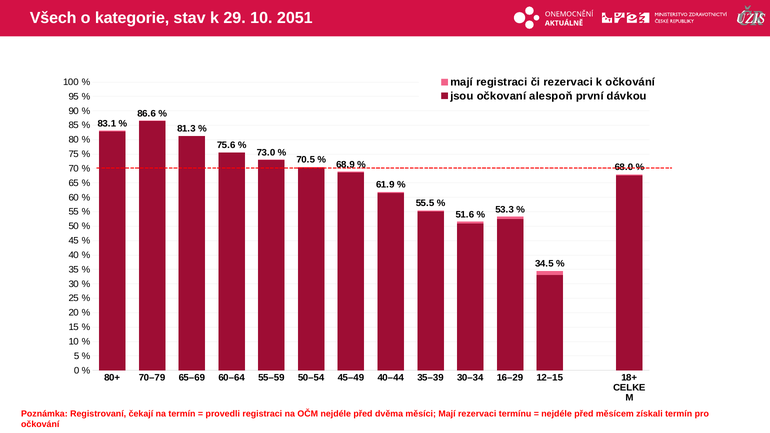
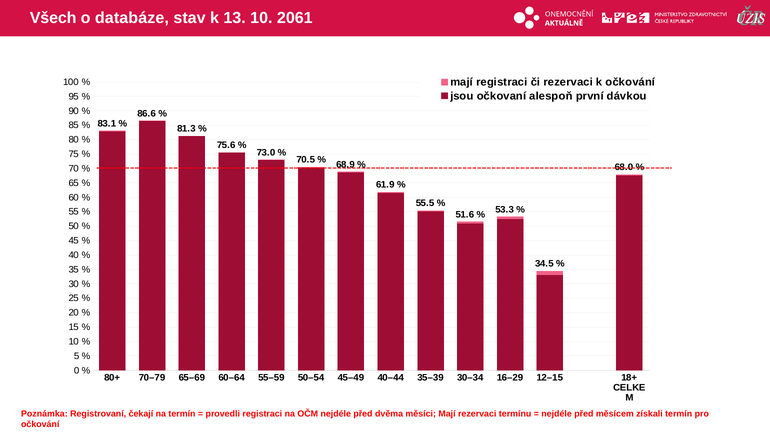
kategorie: kategorie -> databáze
29: 29 -> 13
2051: 2051 -> 2061
